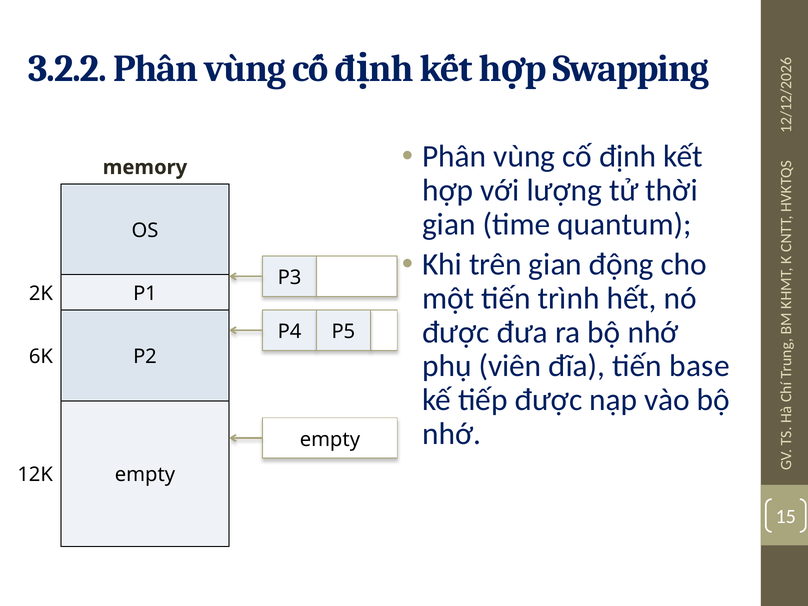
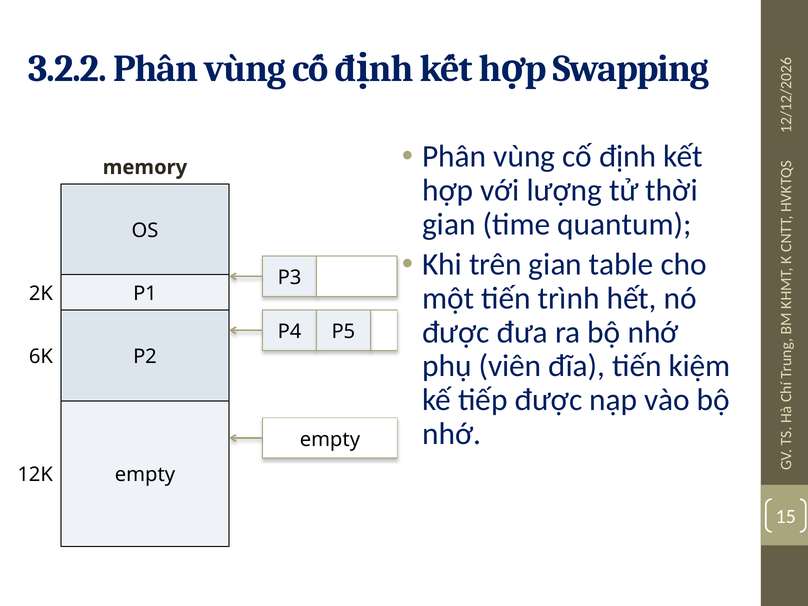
động: động -> table
base: base -> kiệm
